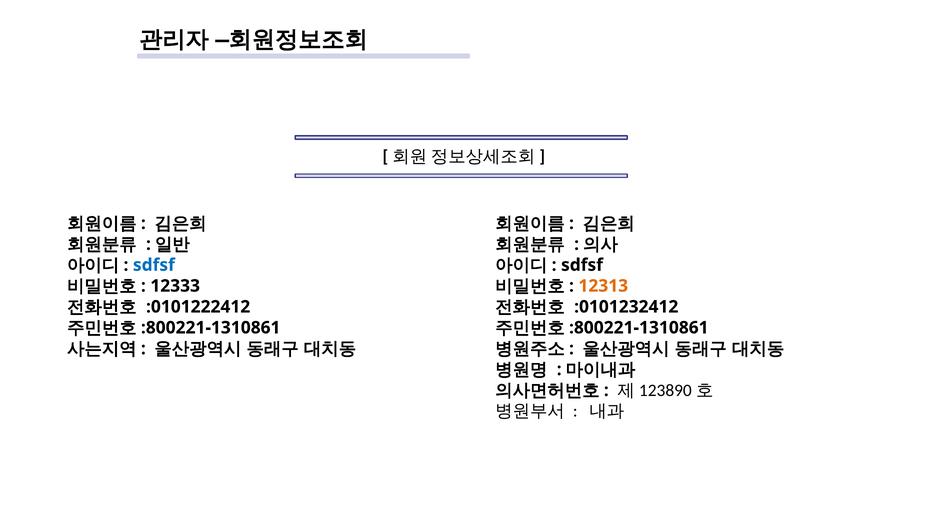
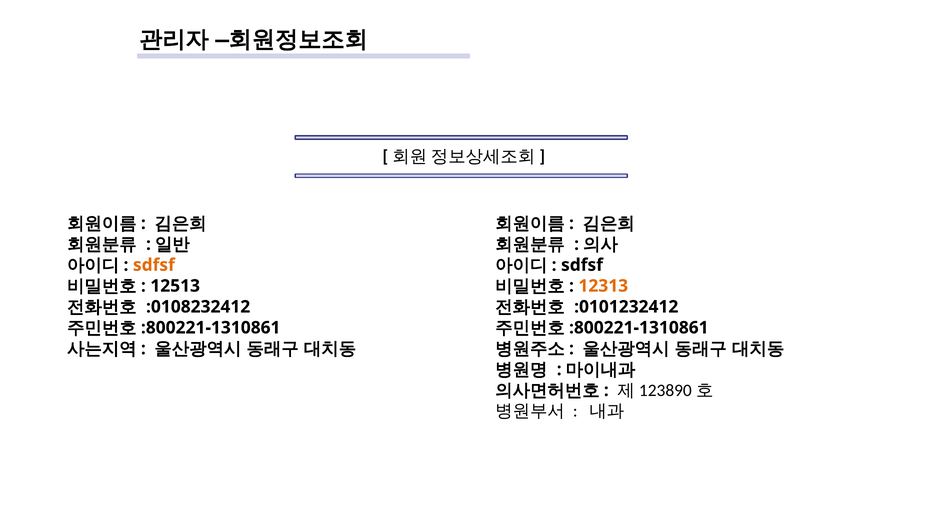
sdfsf at (154, 265) colour: blue -> orange
12333: 12333 -> 12513
:0101222412: :0101222412 -> :0108232412
